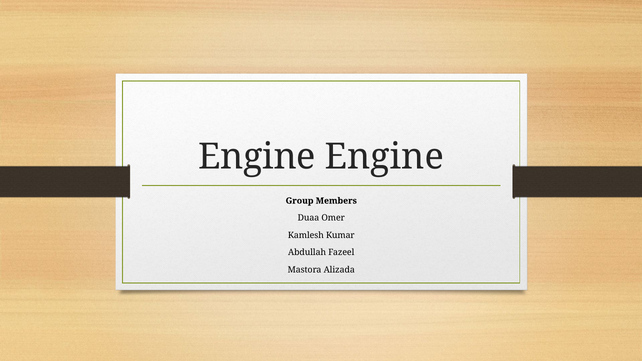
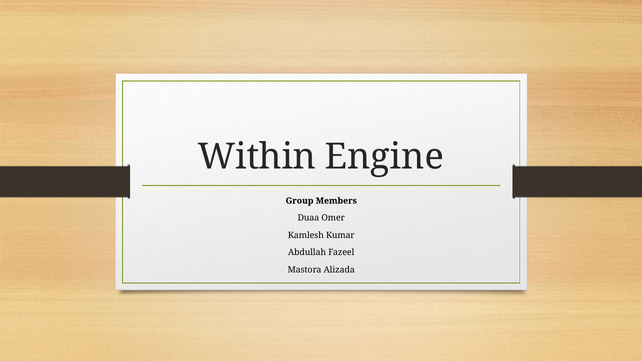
Engine at (257, 157): Engine -> Within
